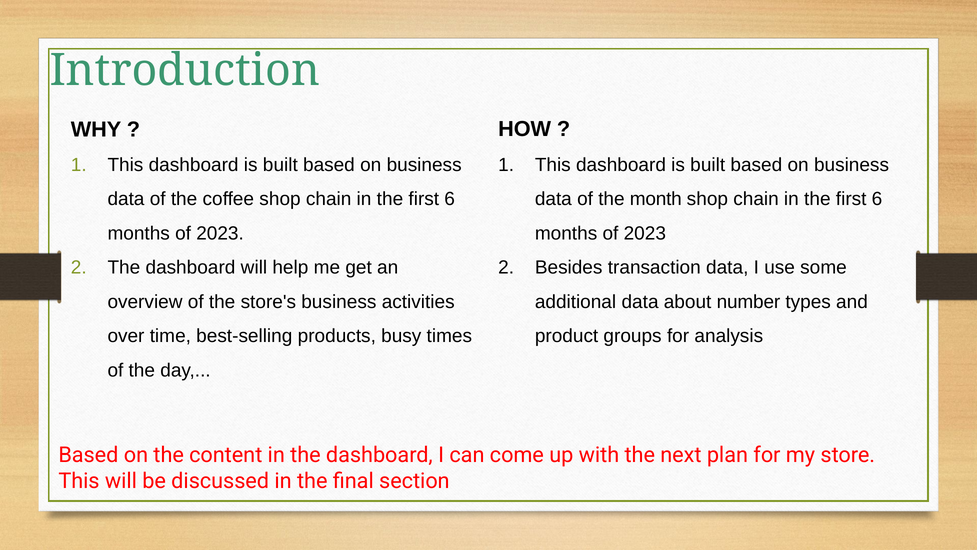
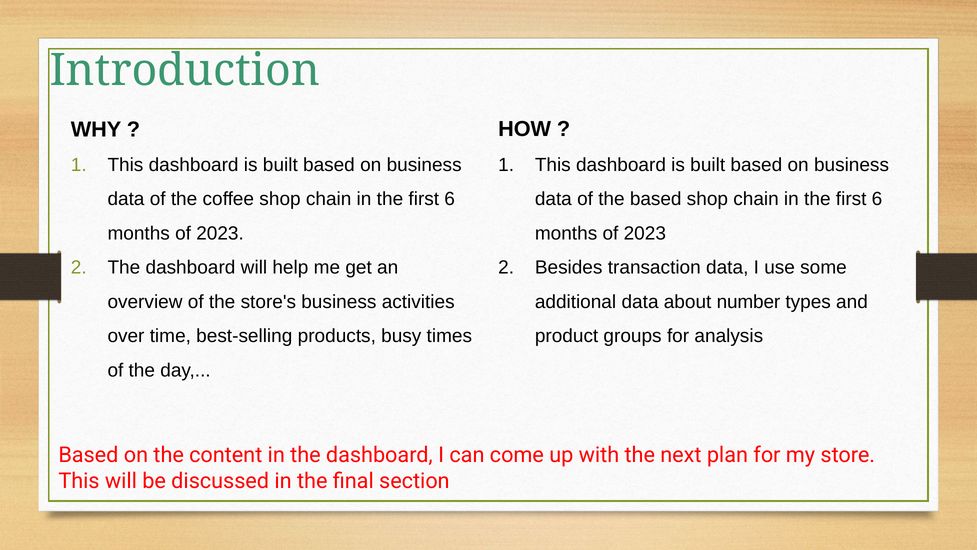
the month: month -> based
